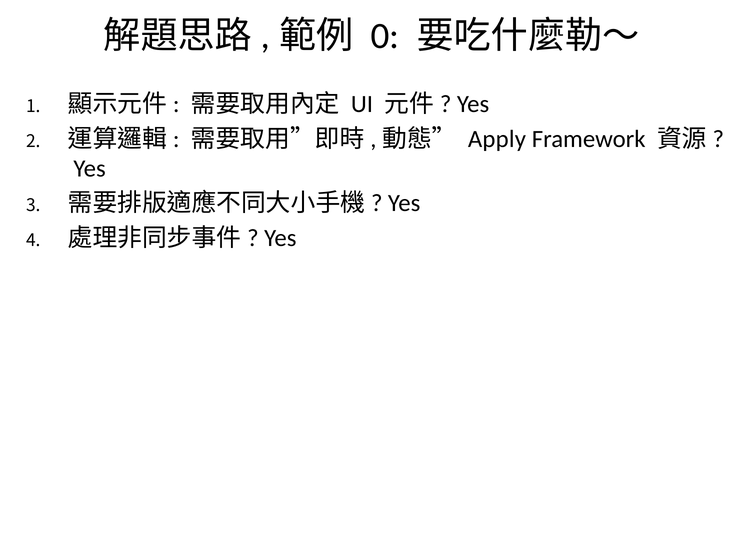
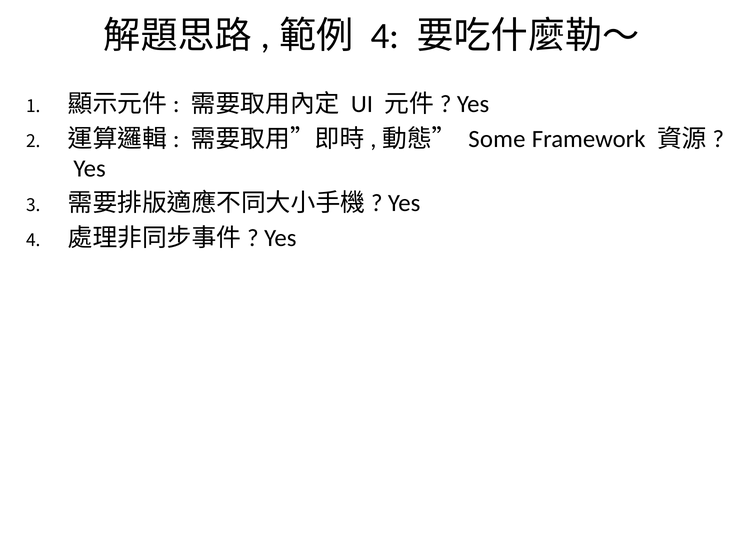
0 at (385, 36): 0 -> 4
Apply: Apply -> Some
